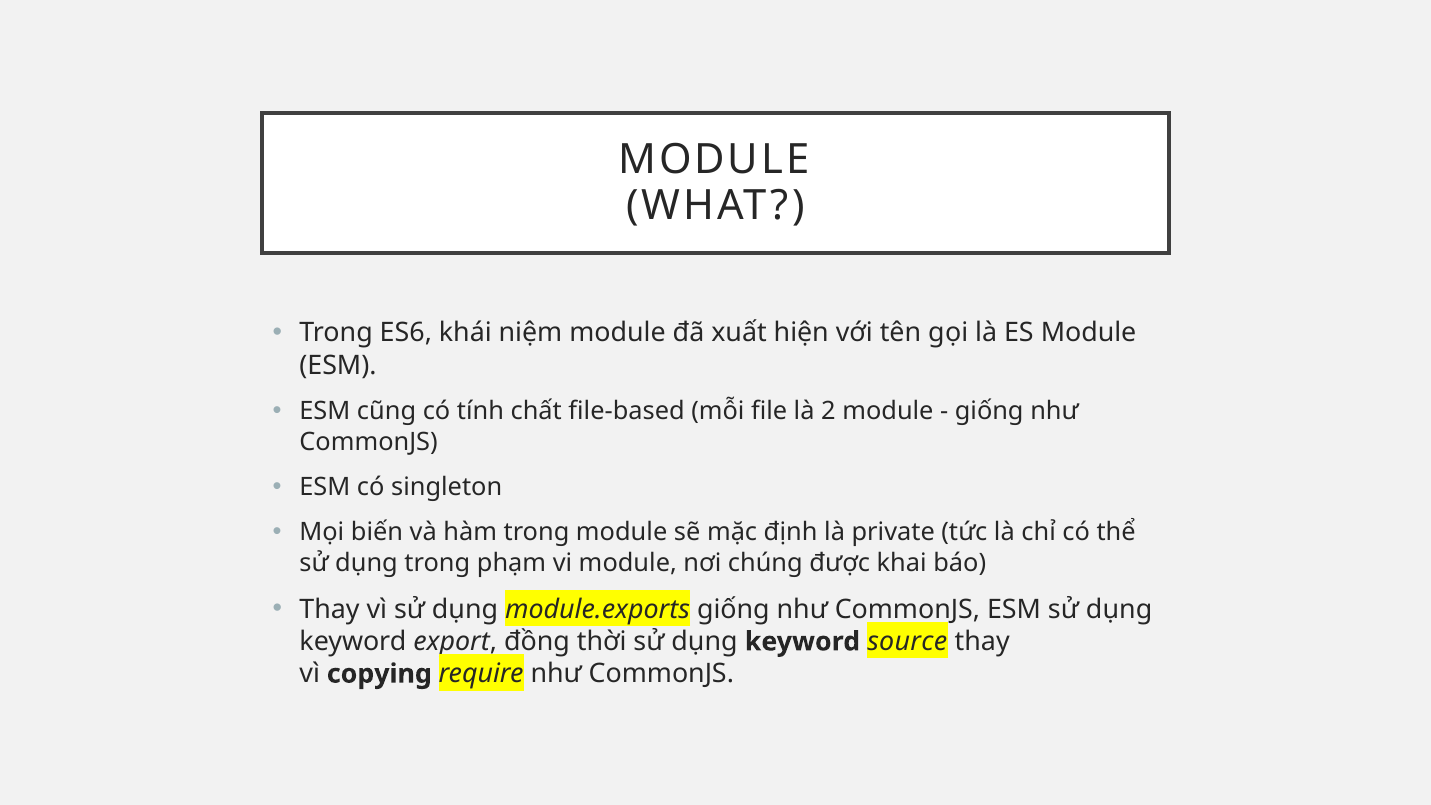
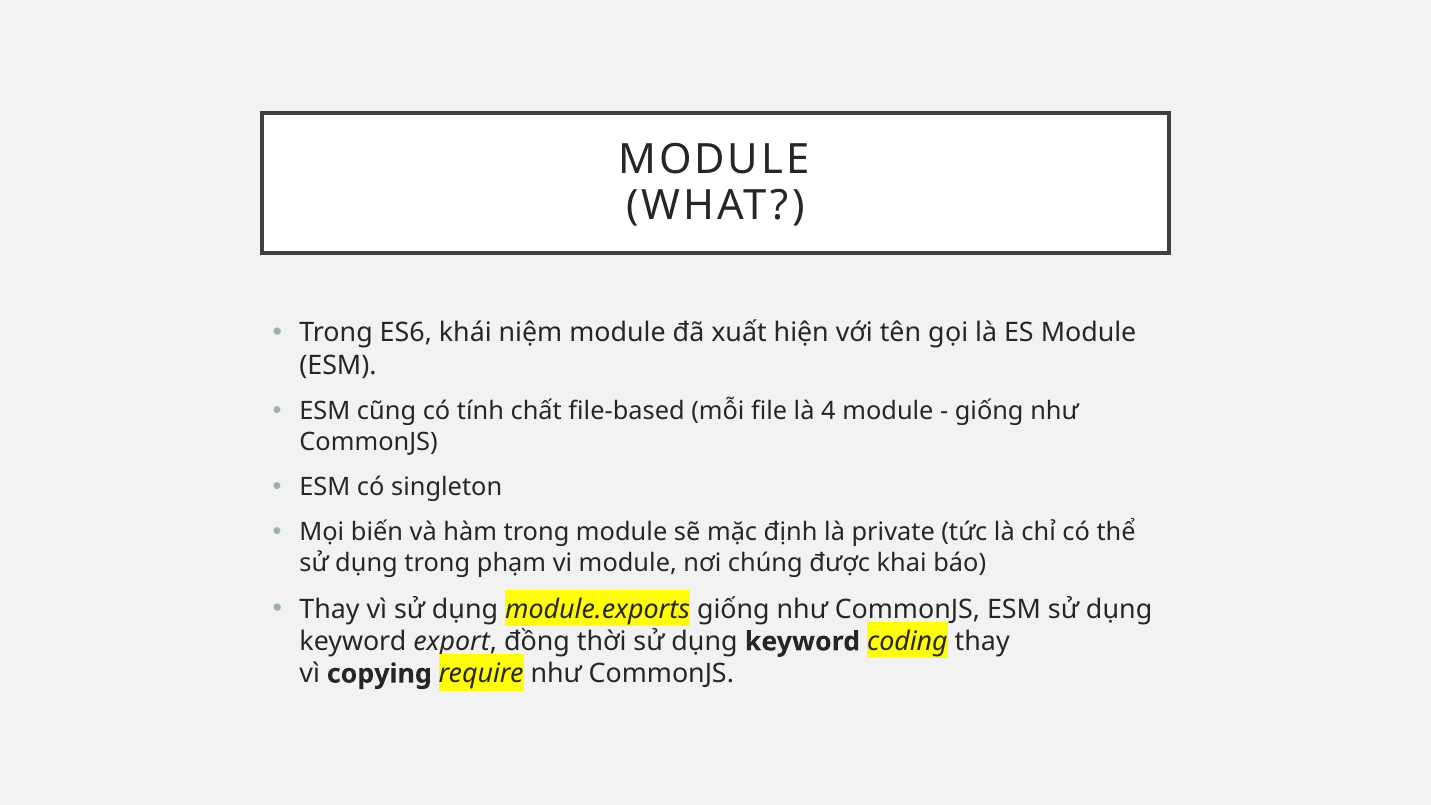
2: 2 -> 4
source: source -> coding
